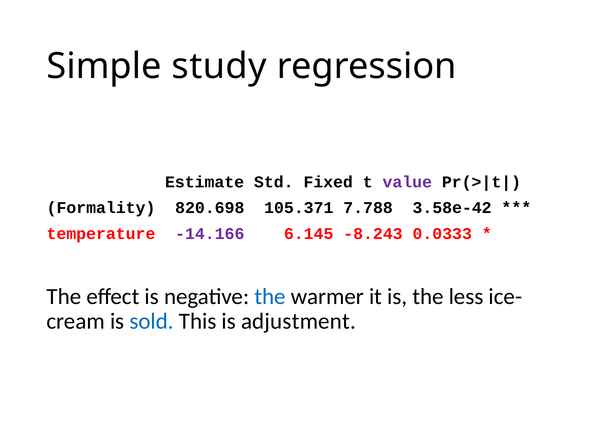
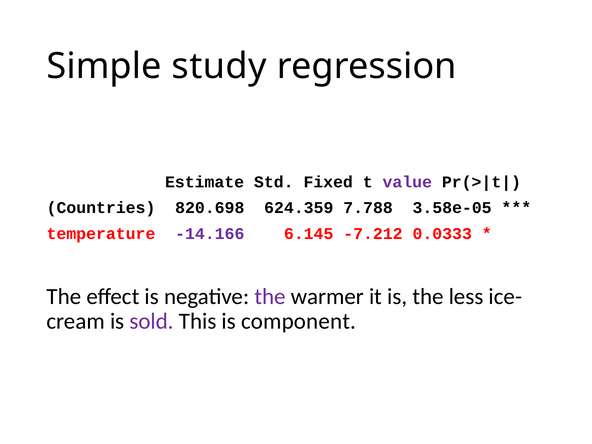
Formality: Formality -> Countries
105.371: 105.371 -> 624.359
3.58e-42: 3.58e-42 -> 3.58e-05
-8.243: -8.243 -> -7.212
the at (270, 296) colour: blue -> purple
sold colour: blue -> purple
adjustment: adjustment -> component
